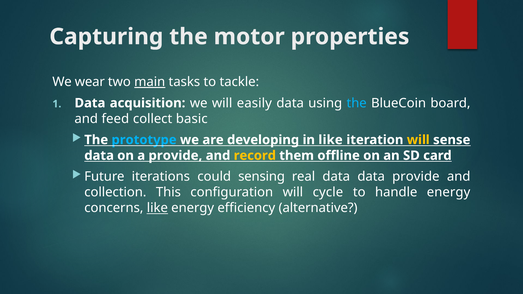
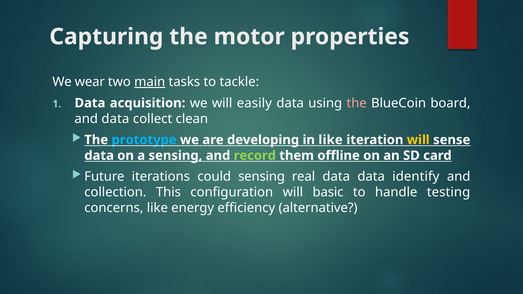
the at (357, 103) colour: light blue -> pink
and feed: feed -> data
basic: basic -> clean
a provide: provide -> sensing
record colour: yellow -> light green
data provide: provide -> identify
cycle: cycle -> basic
handle energy: energy -> testing
like at (157, 208) underline: present -> none
